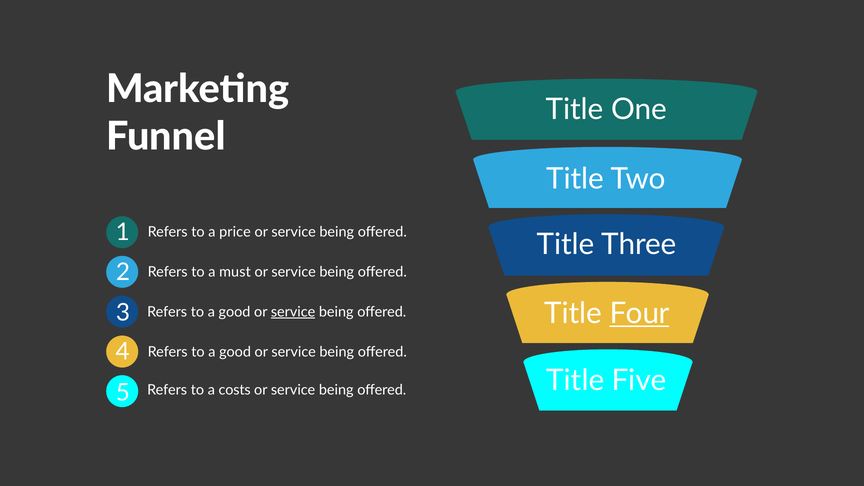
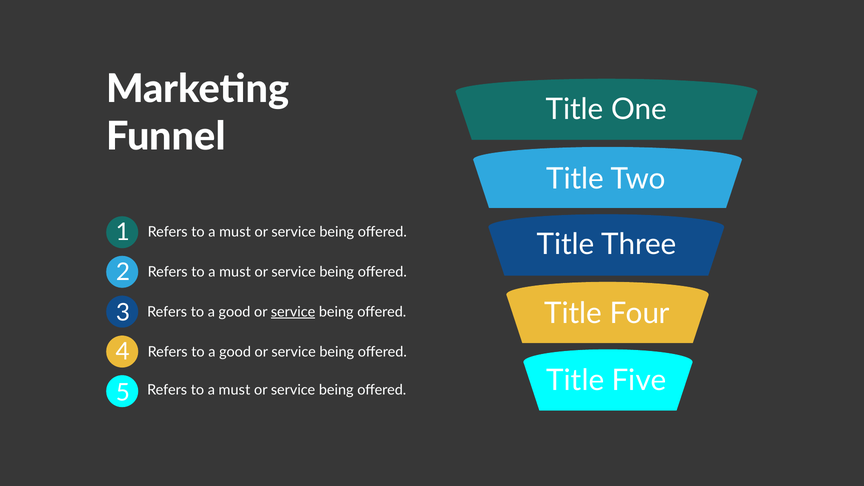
price at (235, 232): price -> must
Four underline: present -> none
costs at (235, 390): costs -> must
